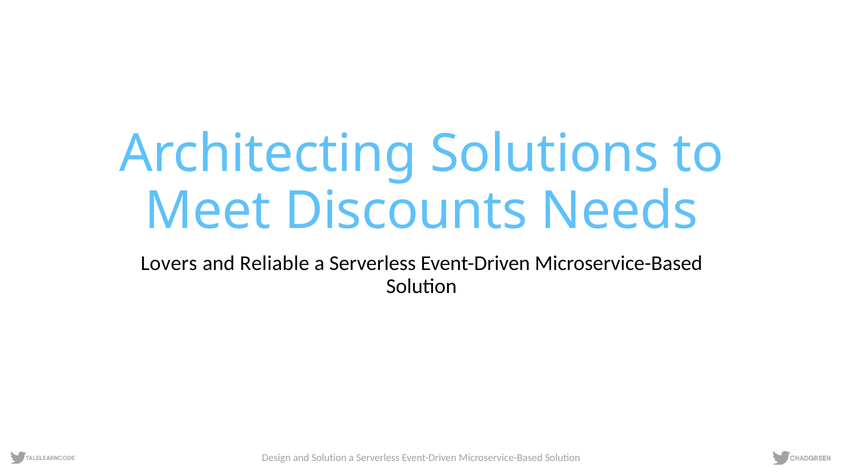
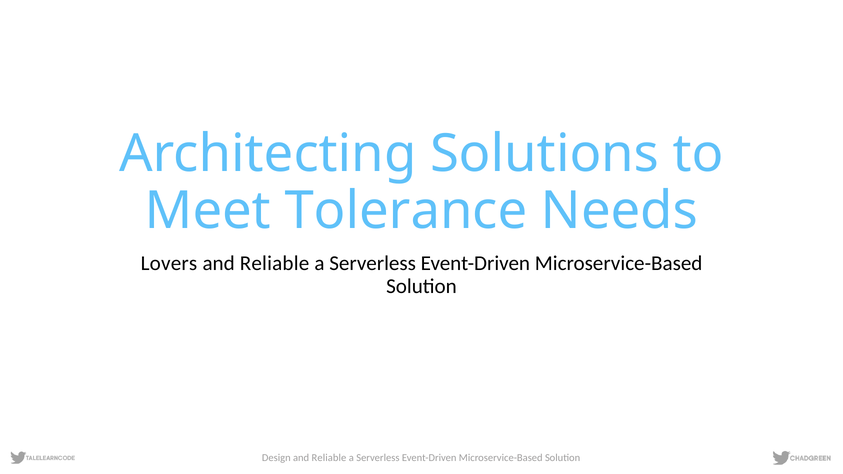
Discounts: Discounts -> Tolerance
Design and Solution: Solution -> Reliable
